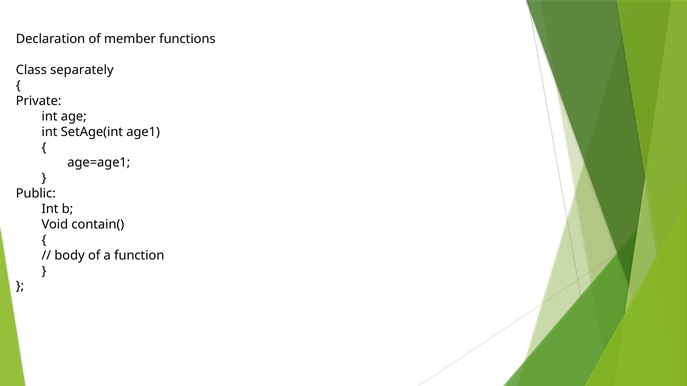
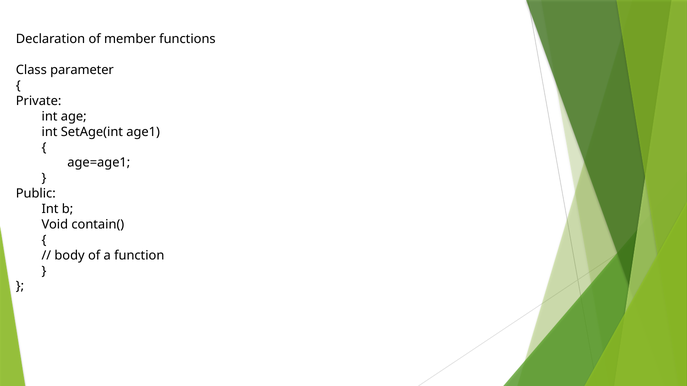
separately: separately -> parameter
